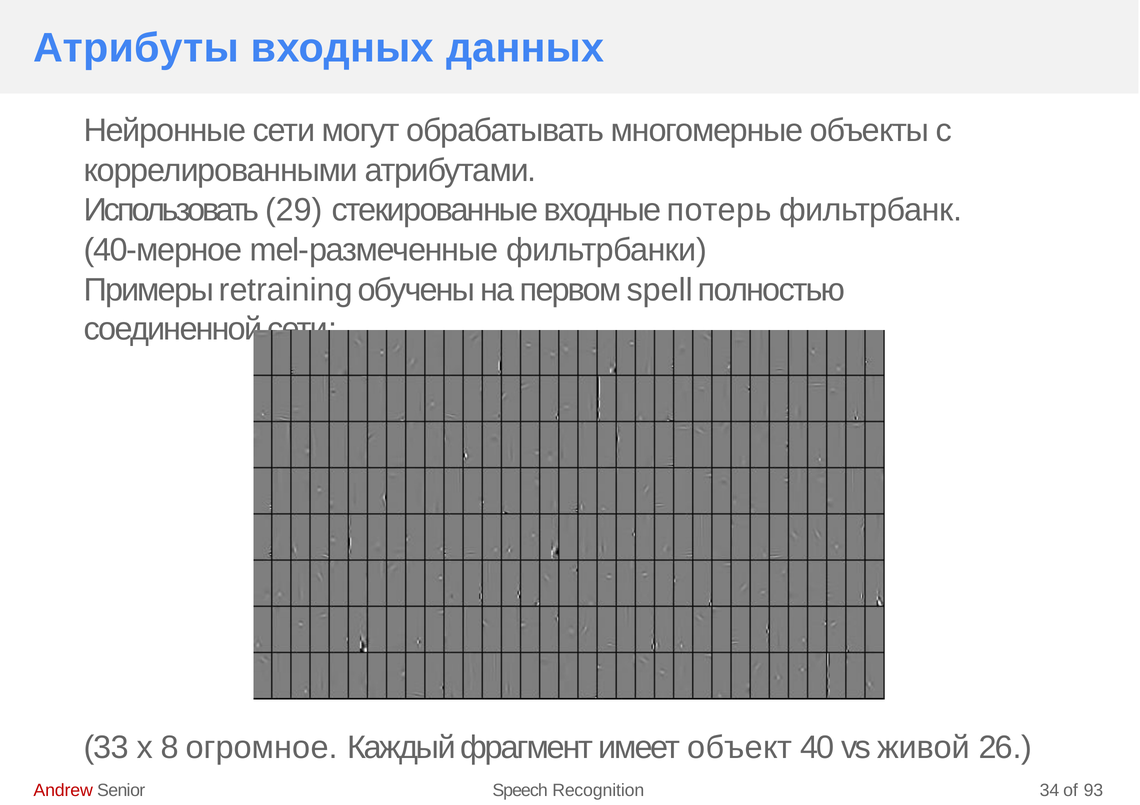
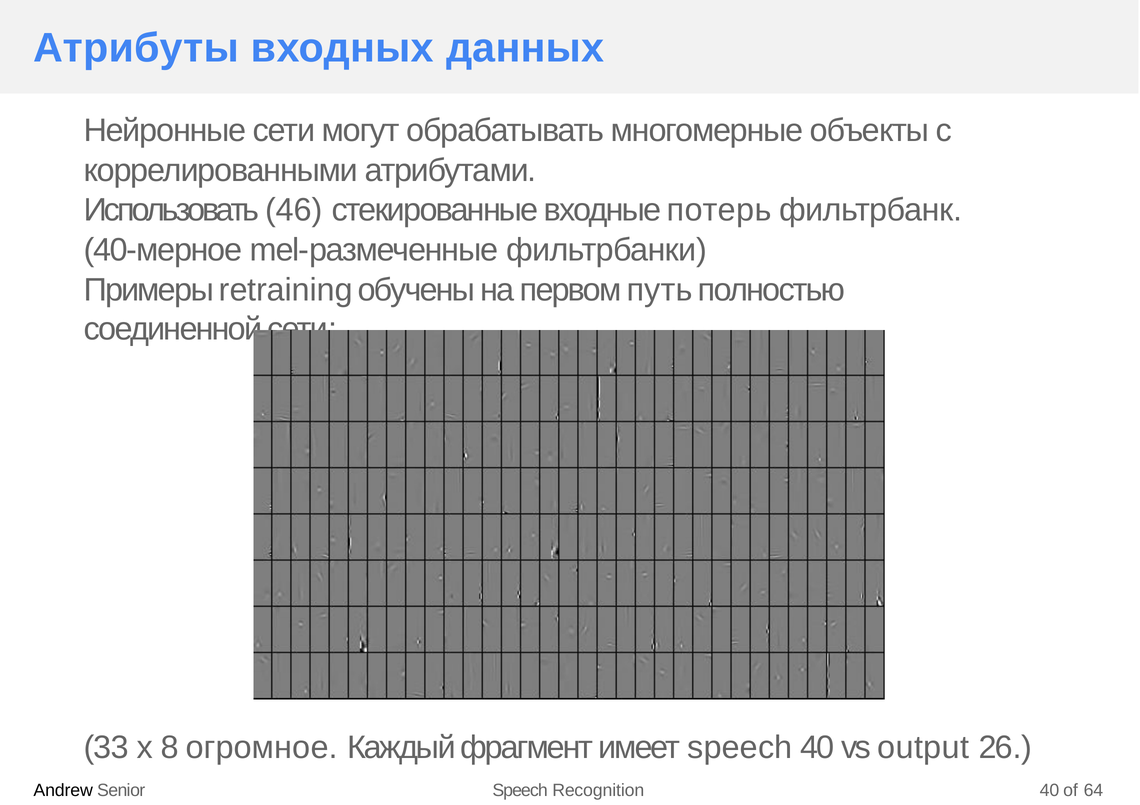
29: 29 -> 46
spell: spell -> путь
имеет объект: объект -> speech
живой: живой -> output
Andrew colour: red -> black
Recognition 34: 34 -> 40
93: 93 -> 64
